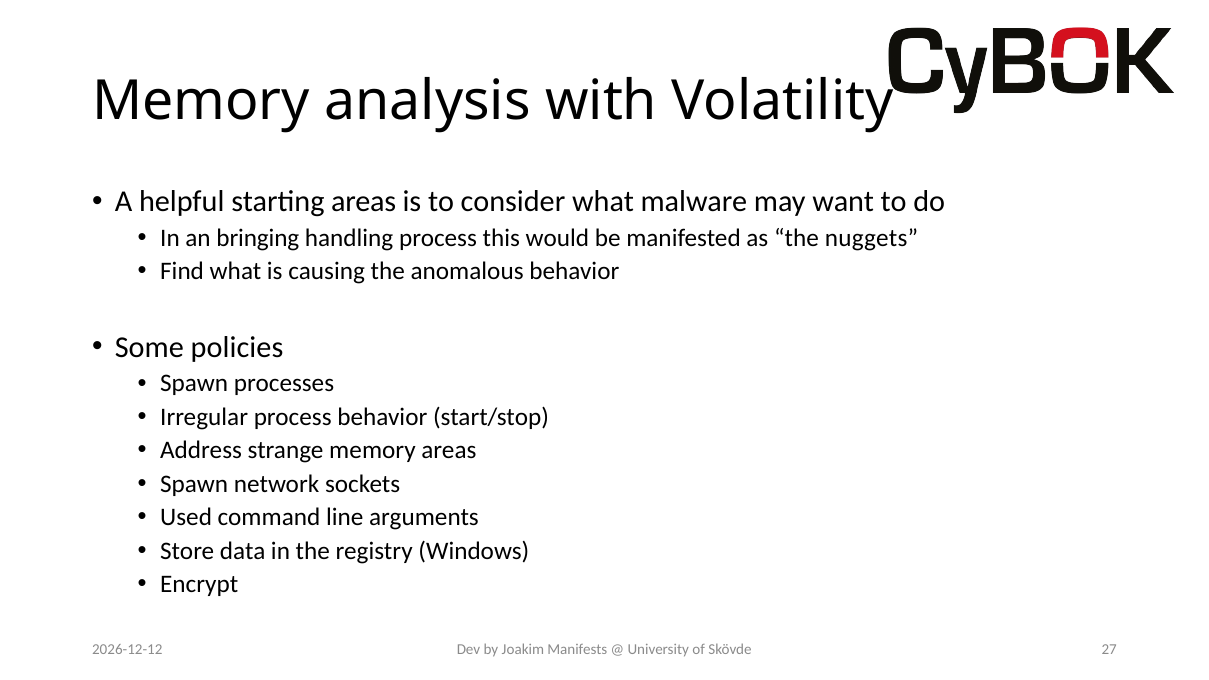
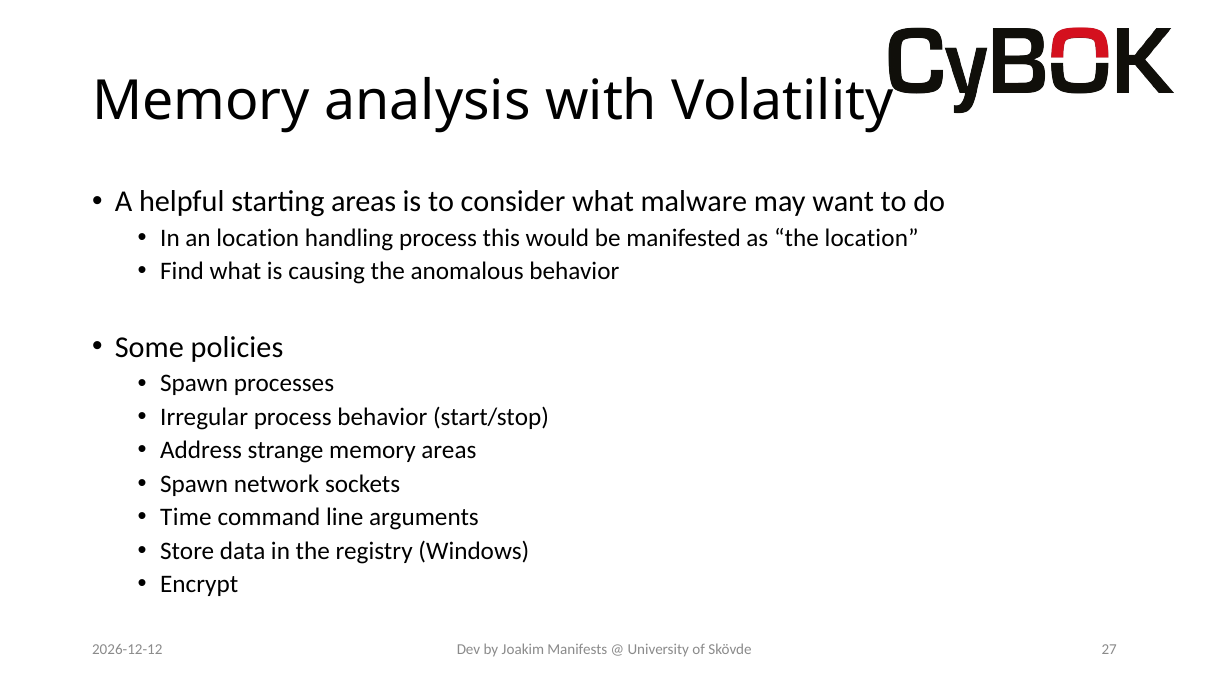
an bringing: bringing -> location
the nuggets: nuggets -> location
Used: Used -> Time
